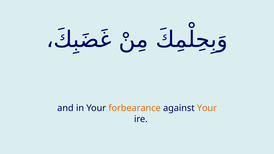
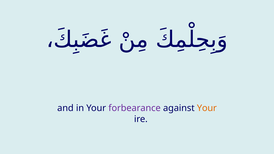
forbearance colour: orange -> purple
